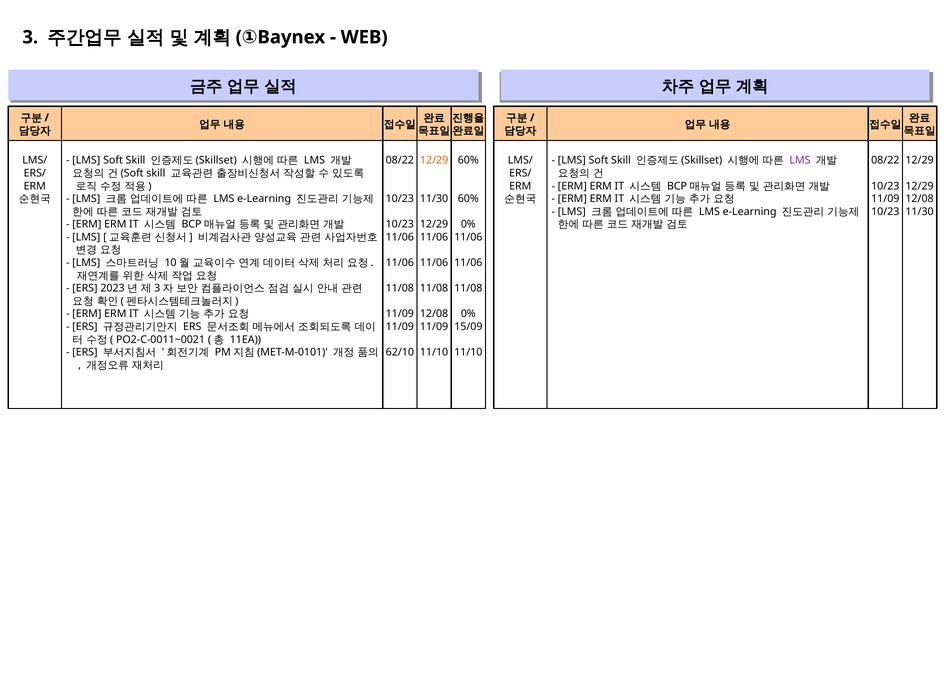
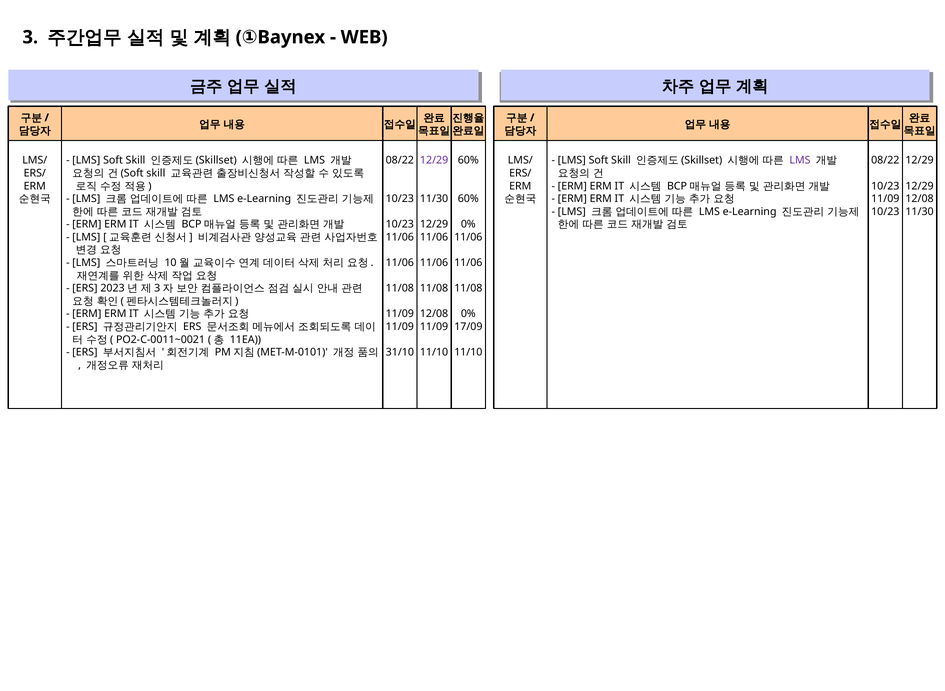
12/29 at (434, 160) colour: orange -> purple
15/09: 15/09 -> 17/09
62/10: 62/10 -> 31/10
